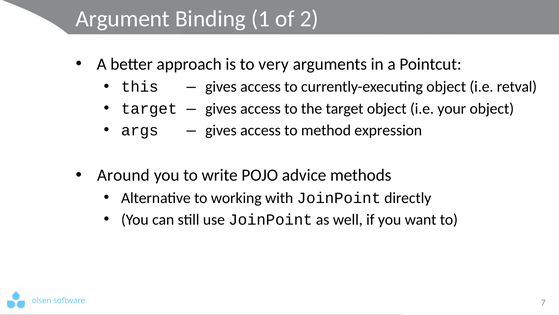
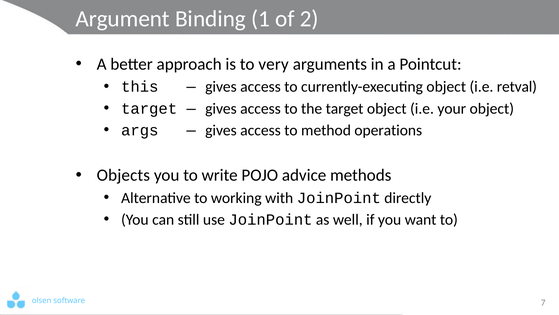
expression: expression -> operations
Around: Around -> Objects
